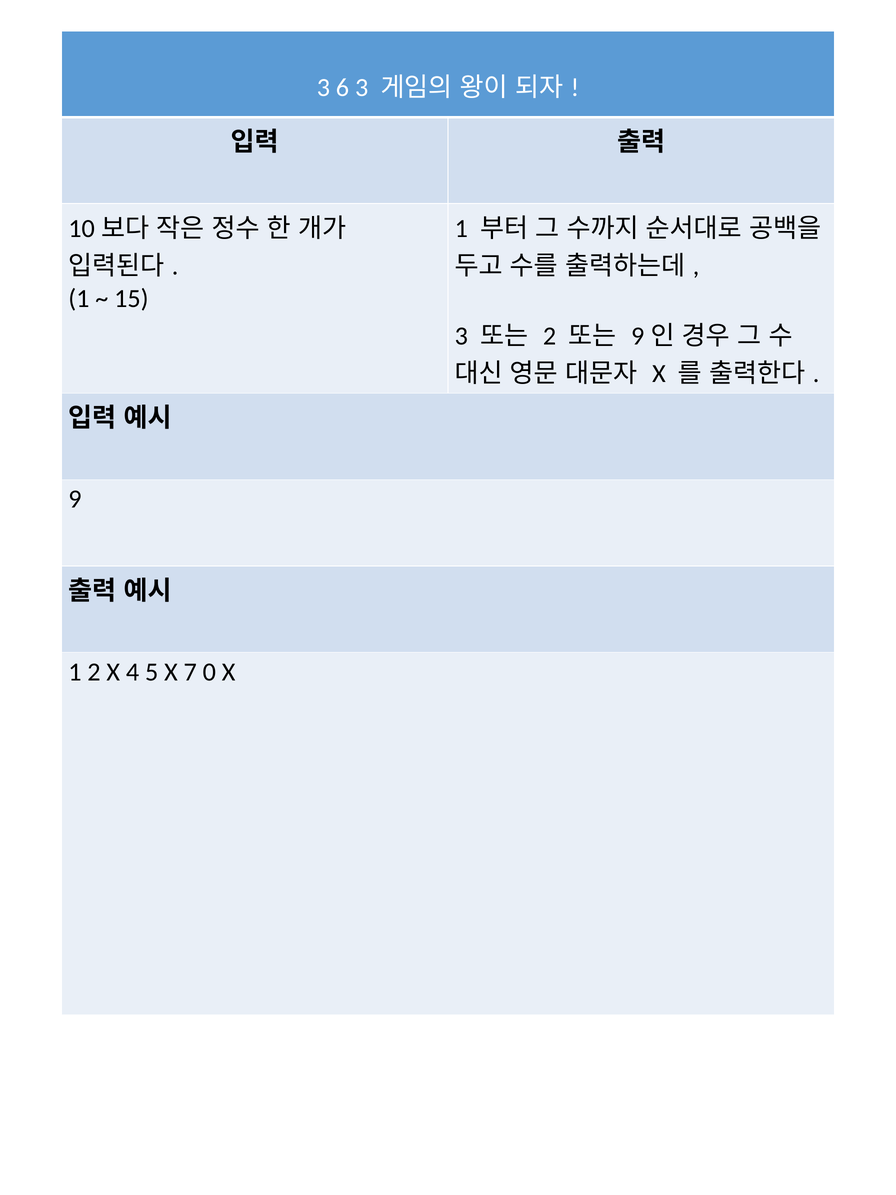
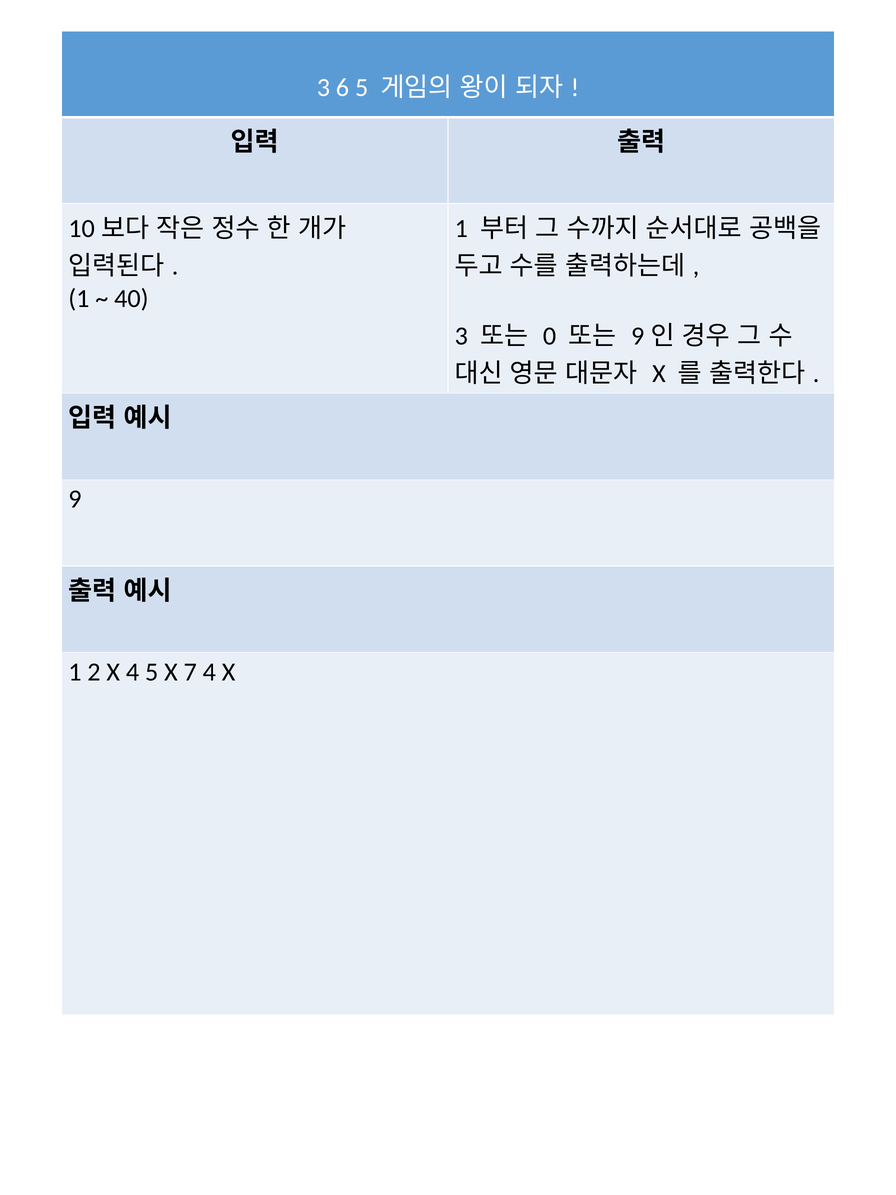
6 3: 3 -> 5
15: 15 -> 40
2 at (549, 336): 2 -> 0
7 0: 0 -> 4
